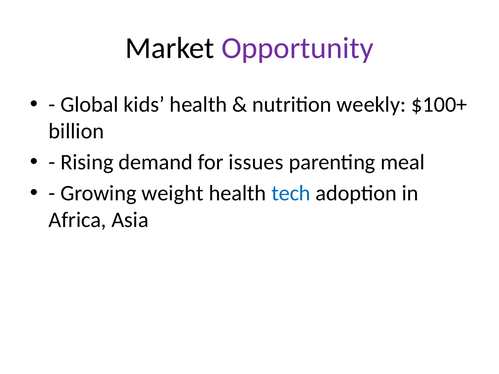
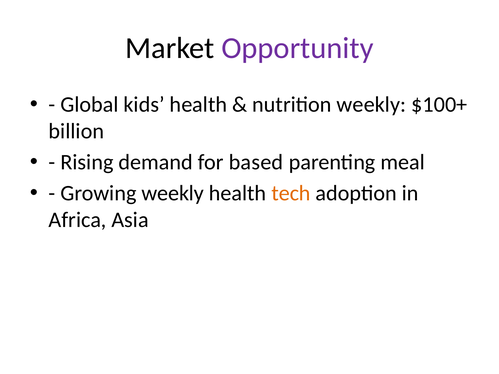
issues: issues -> based
Growing weight: weight -> weekly
tech colour: blue -> orange
